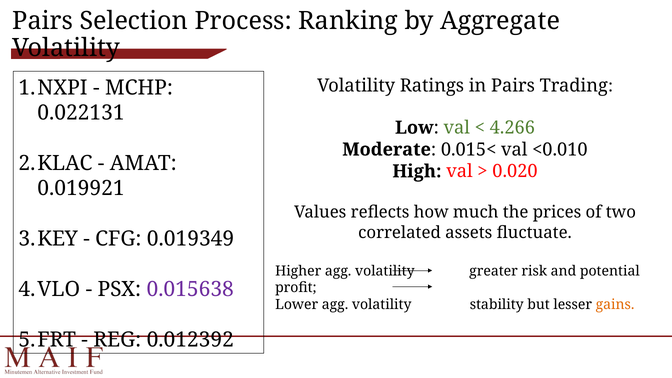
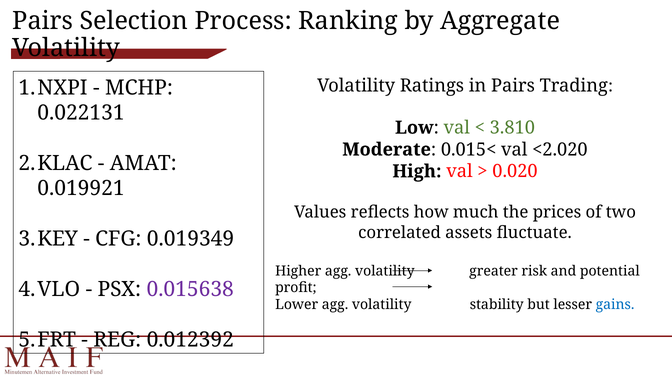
4.266: 4.266 -> 3.810
<0.010: <0.010 -> <2.020
gains colour: orange -> blue
